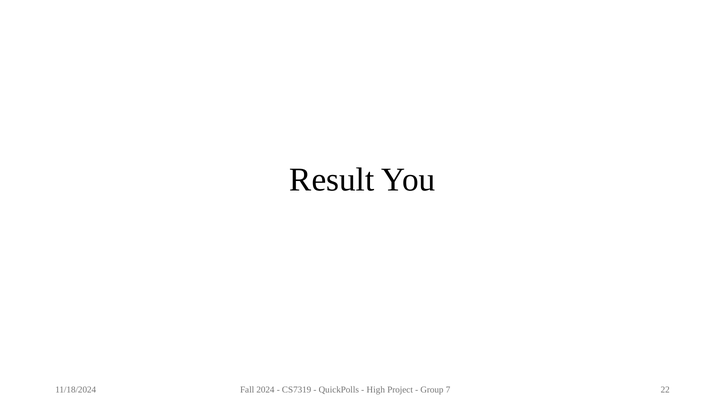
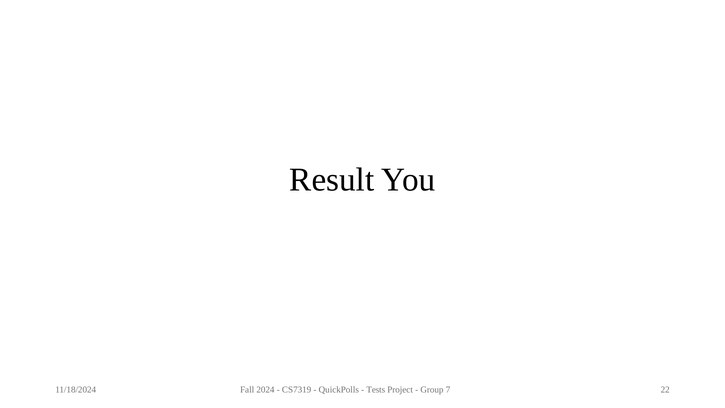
High: High -> Tests
